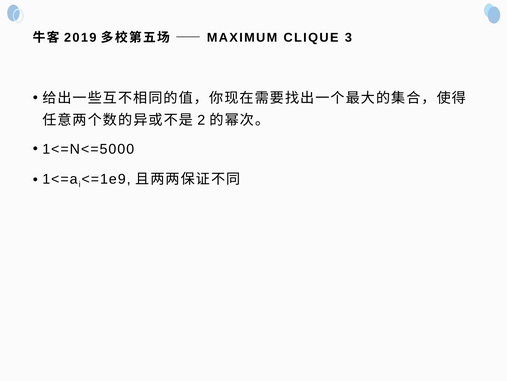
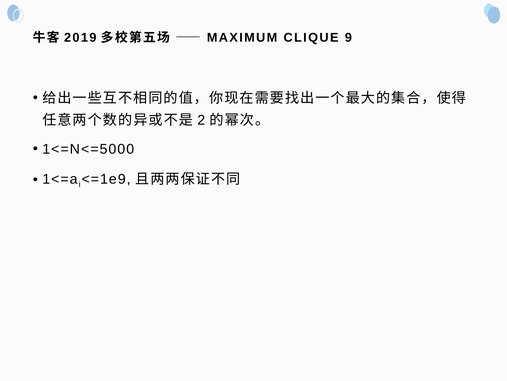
3: 3 -> 9
